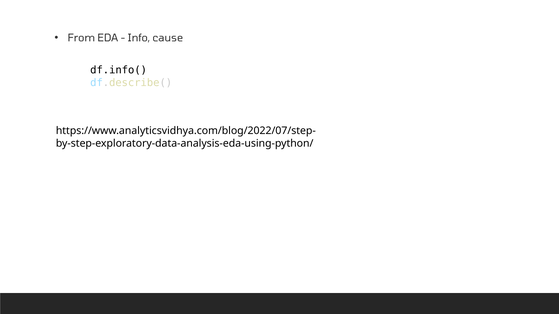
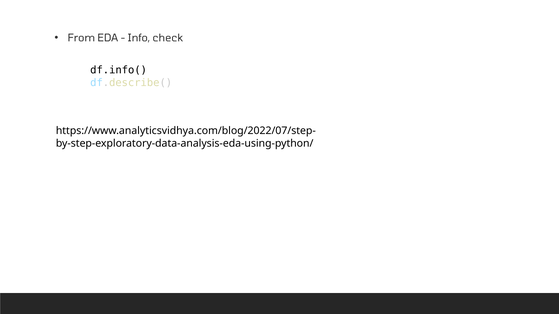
cause: cause -> check
